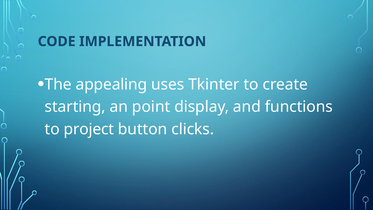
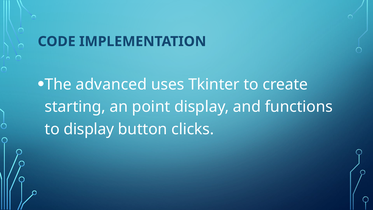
appealing: appealing -> advanced
to project: project -> display
